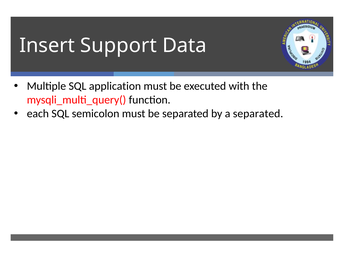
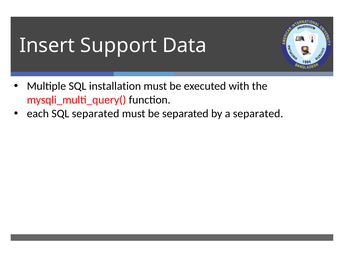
application: application -> installation
SQL semicolon: semicolon -> separated
